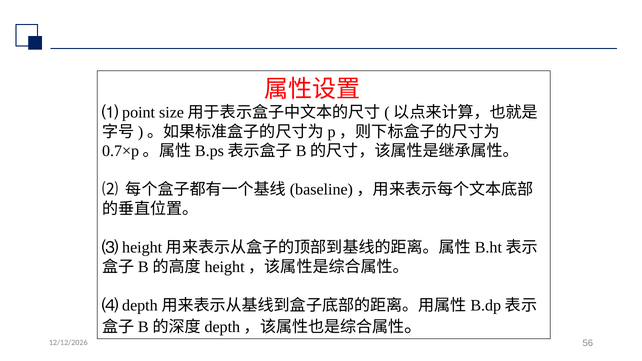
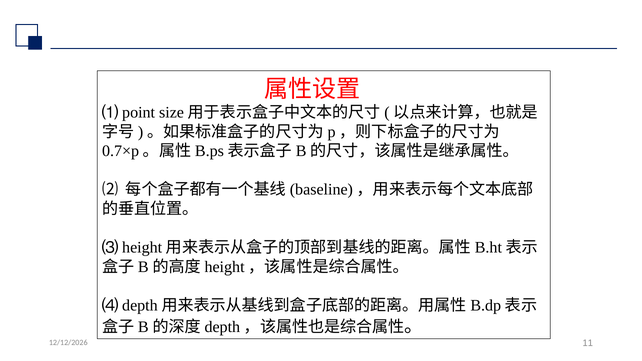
56: 56 -> 11
